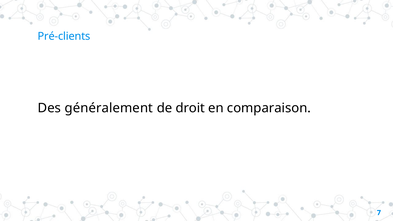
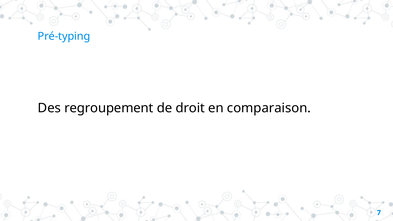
Pré-clients: Pré-clients -> Pré-typing
généralement: généralement -> regroupement
